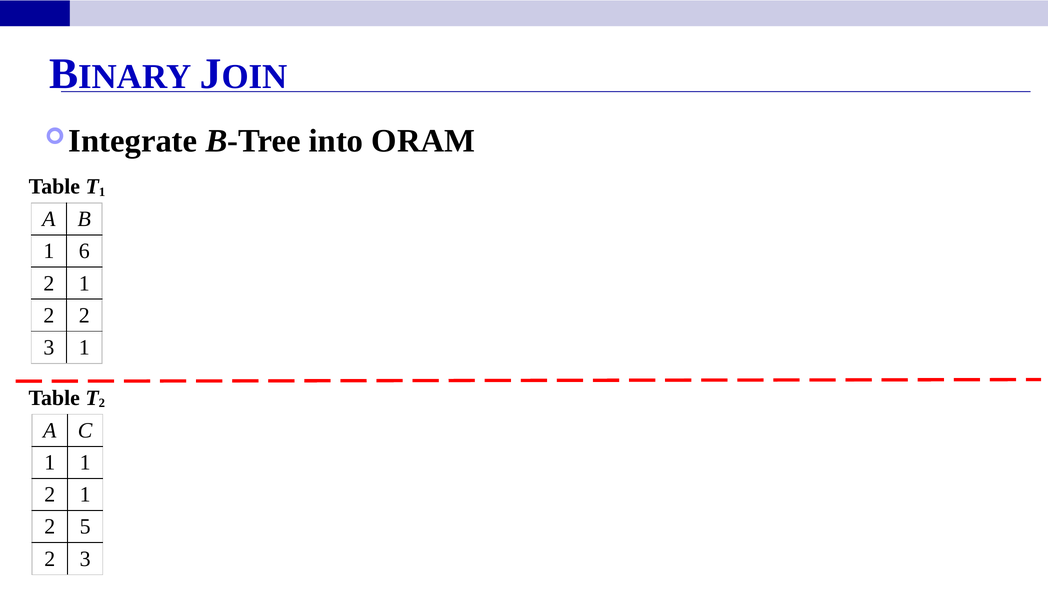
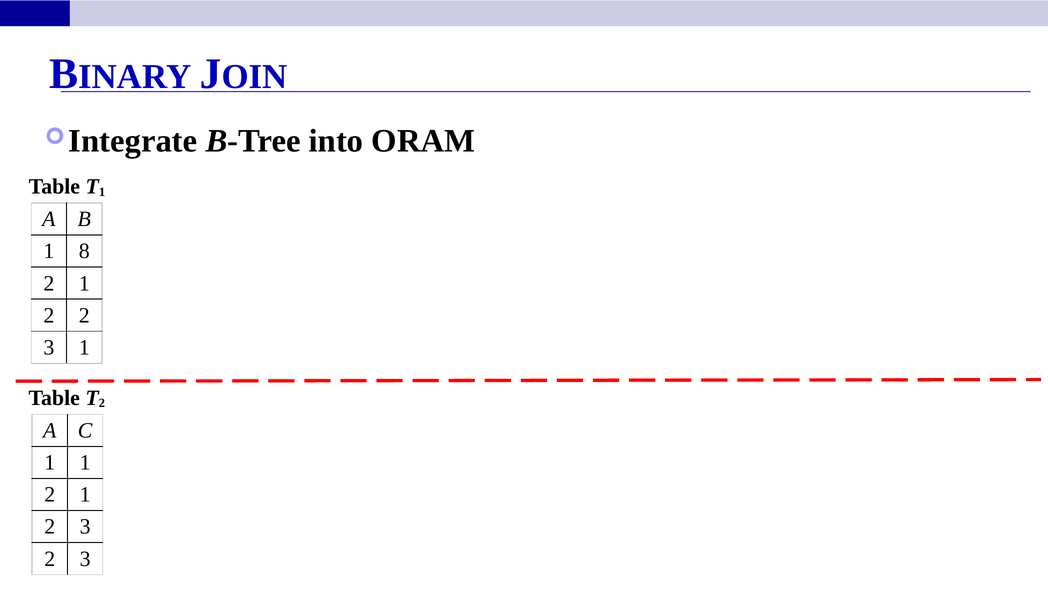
6: 6 -> 8
5 at (85, 527): 5 -> 3
